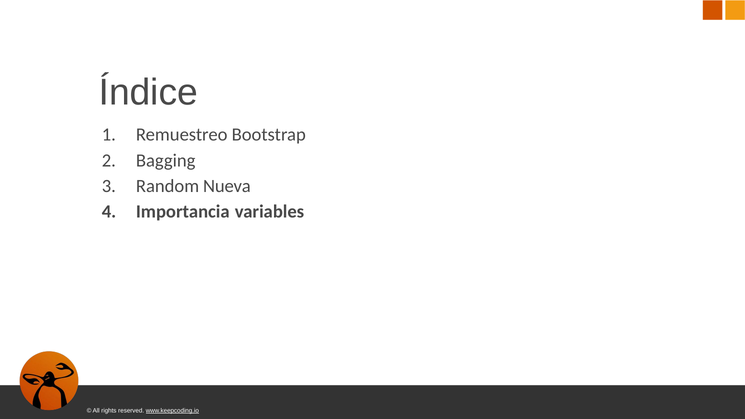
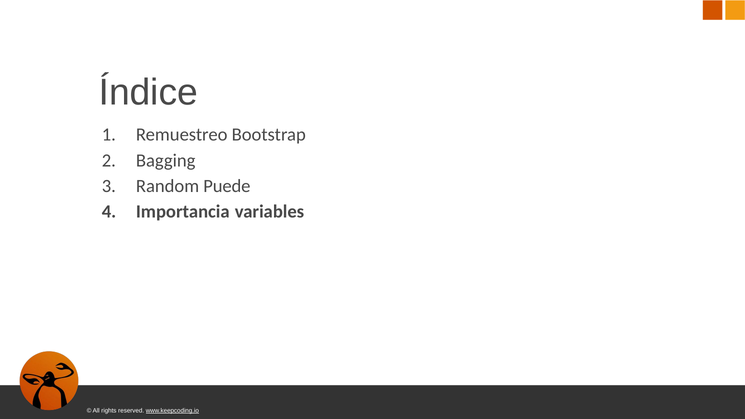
Nueva: Nueva -> Puede
